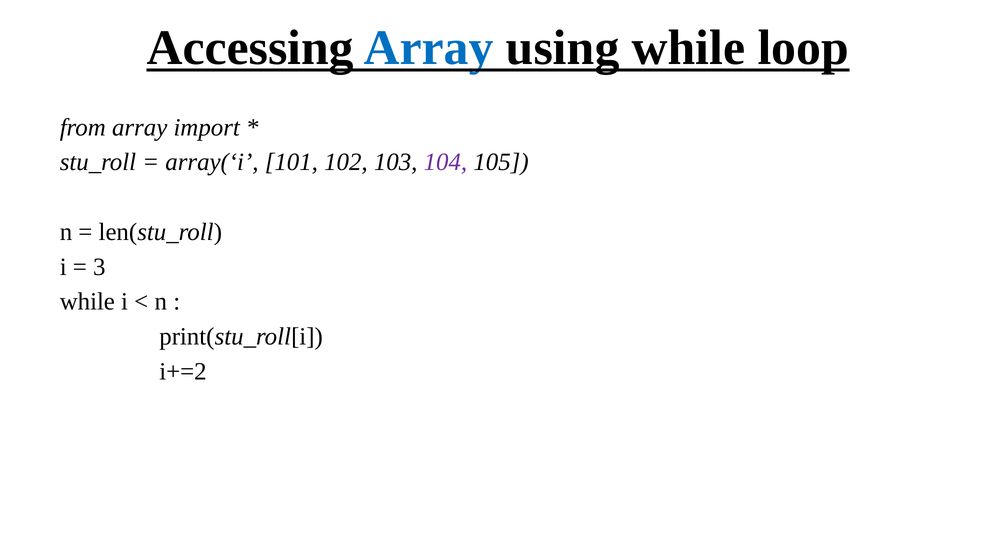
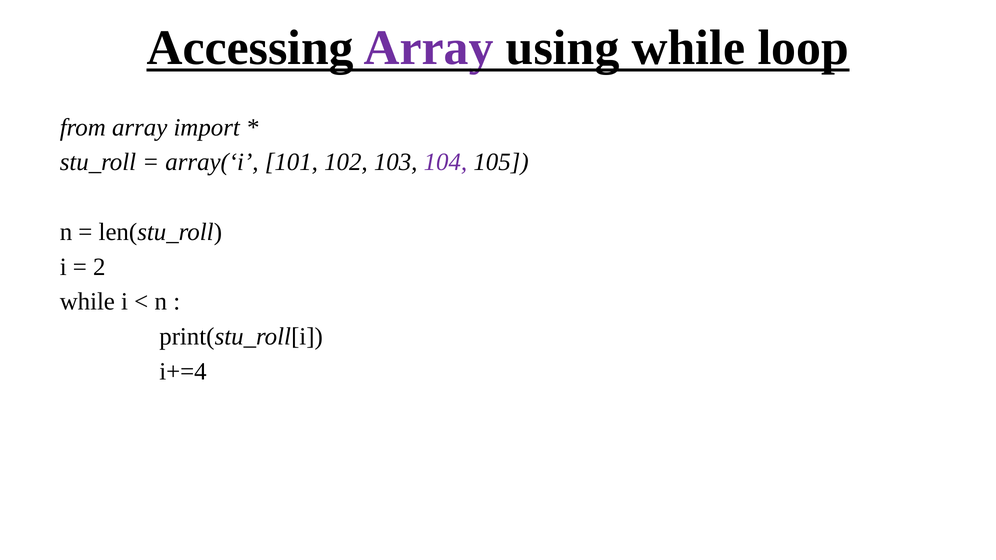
Array at (429, 48) colour: blue -> purple
3: 3 -> 2
i+=2: i+=2 -> i+=4
